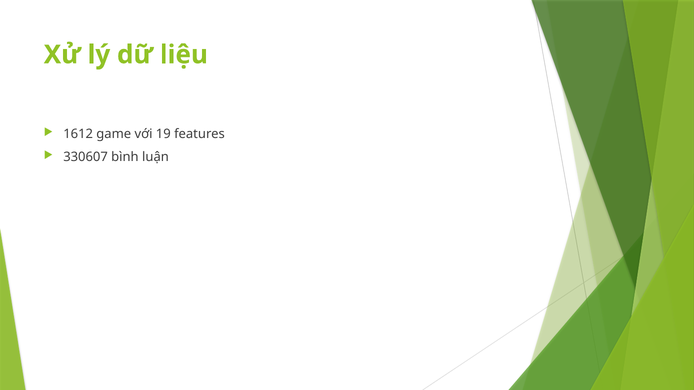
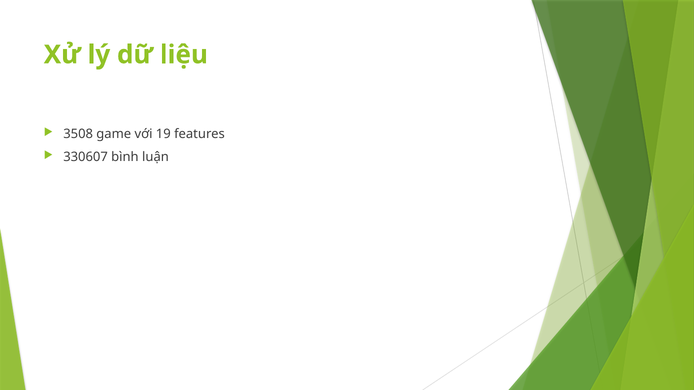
1612: 1612 -> 3508
